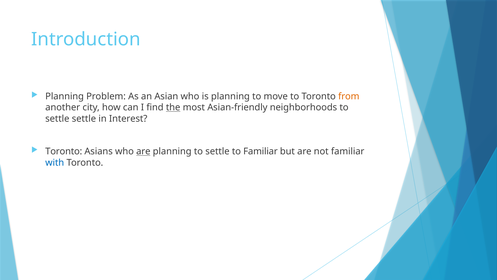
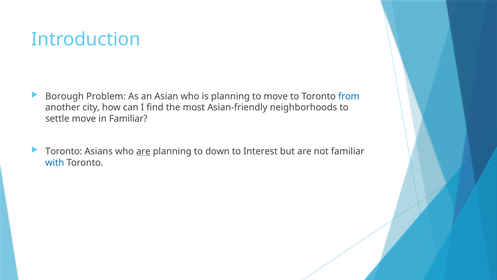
Planning at (65, 96): Planning -> Borough
from colour: orange -> blue
the underline: present -> none
settle settle: settle -> move
in Interest: Interest -> Familiar
planning to settle: settle -> down
to Familiar: Familiar -> Interest
